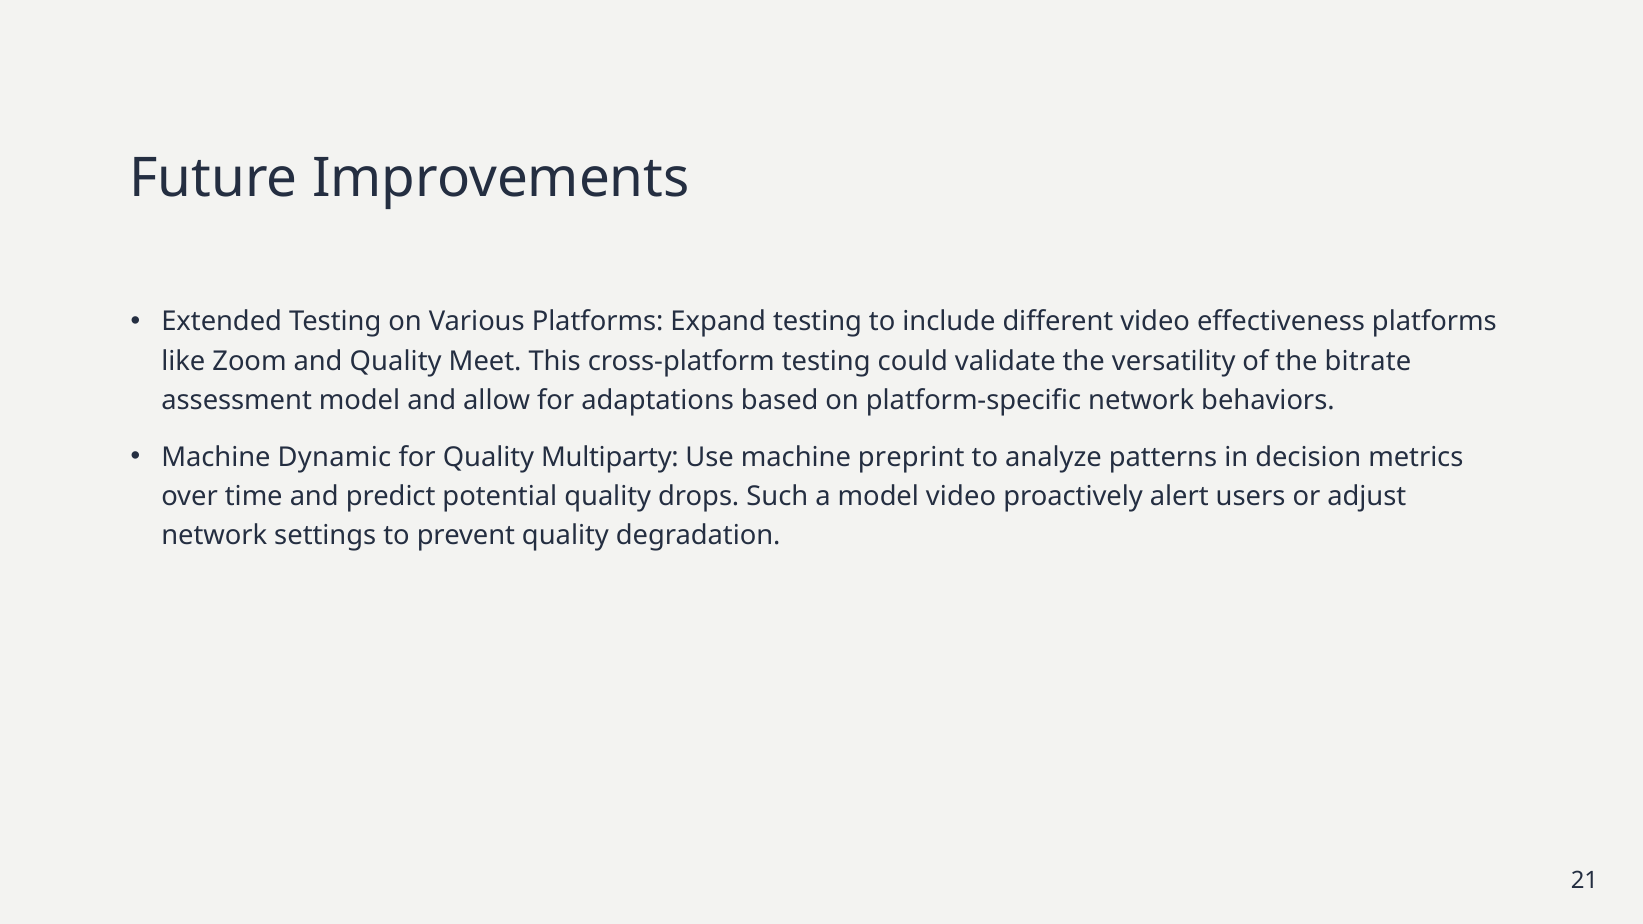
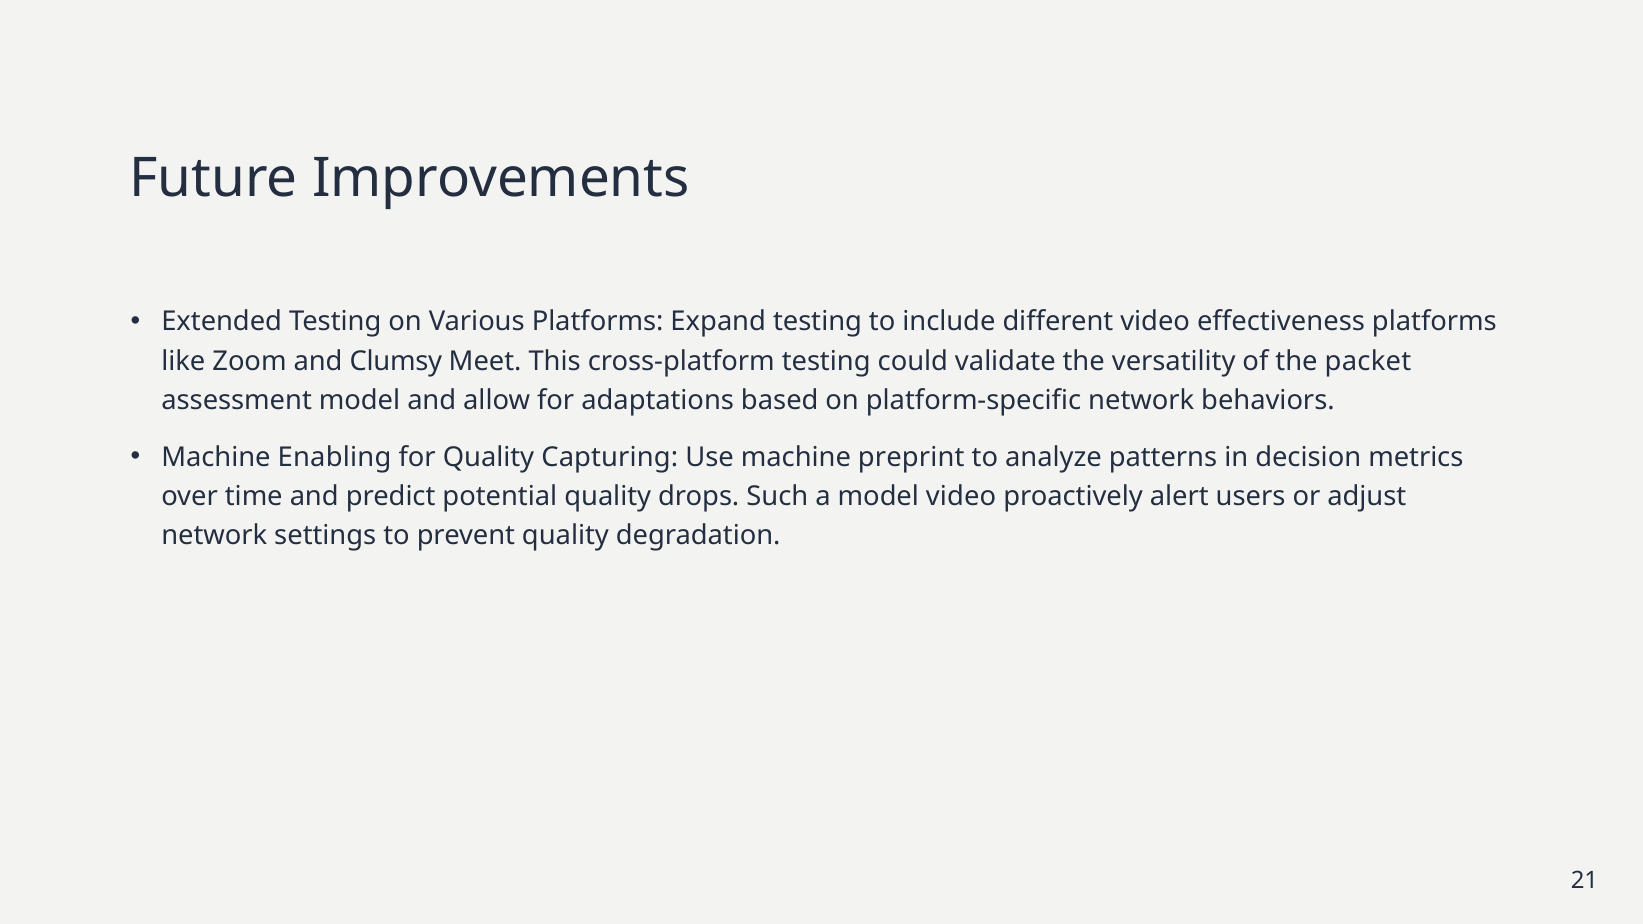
and Quality: Quality -> Clumsy
bitrate: bitrate -> packet
Dynamic: Dynamic -> Enabling
Multiparty: Multiparty -> Capturing
